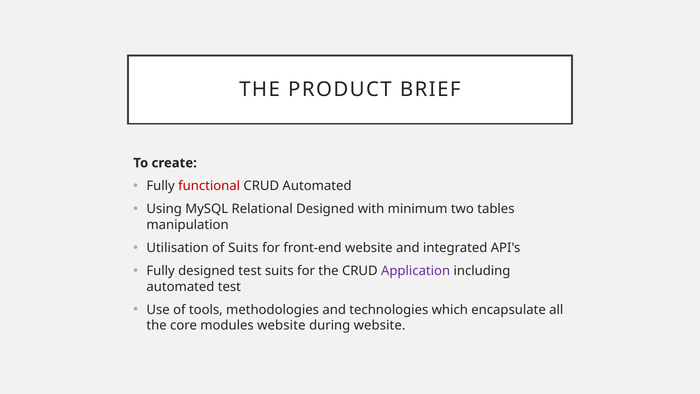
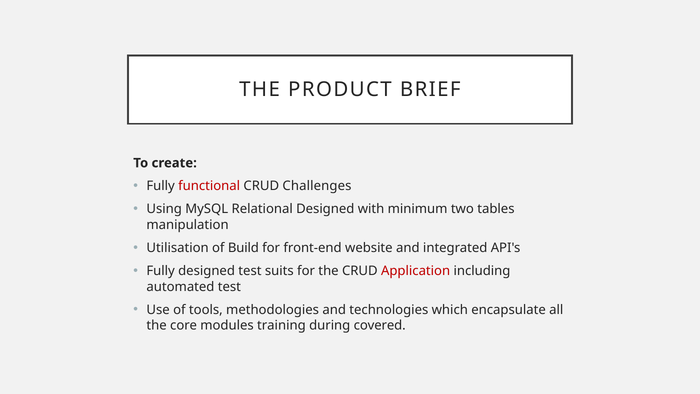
CRUD Automated: Automated -> Challenges
of Suits: Suits -> Build
Application colour: purple -> red
modules website: website -> training
during website: website -> covered
